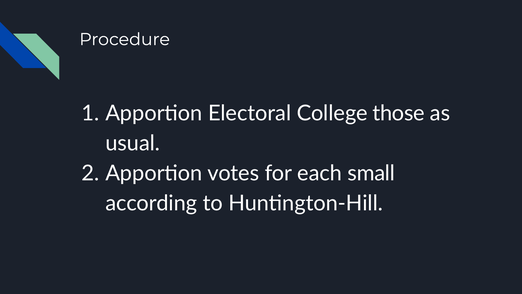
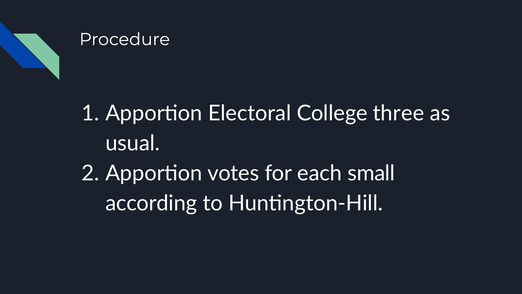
those: those -> three
